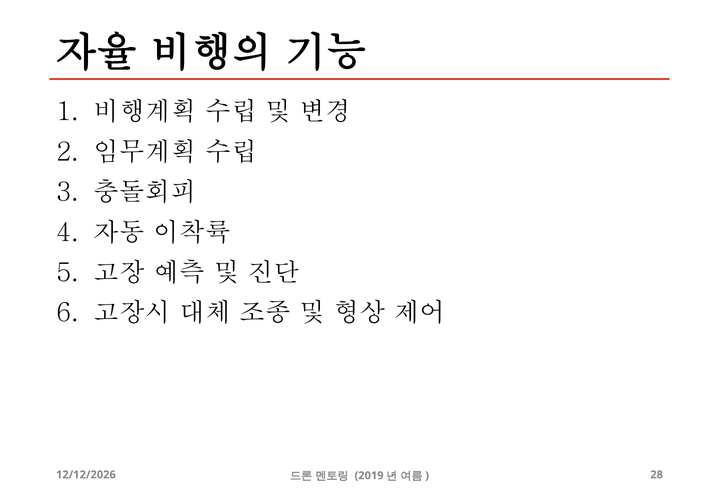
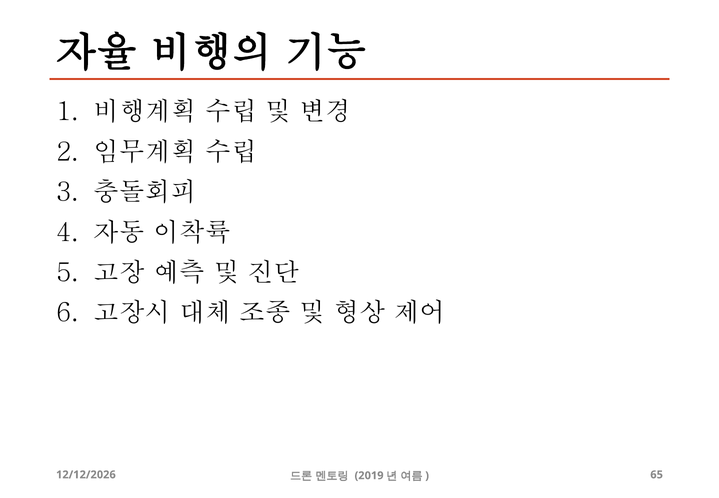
28: 28 -> 65
